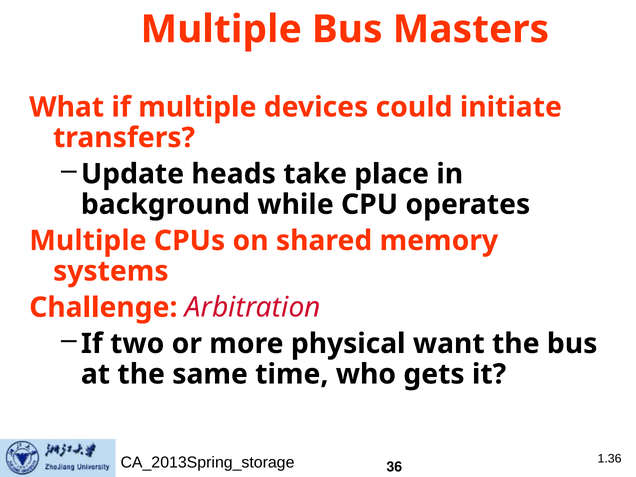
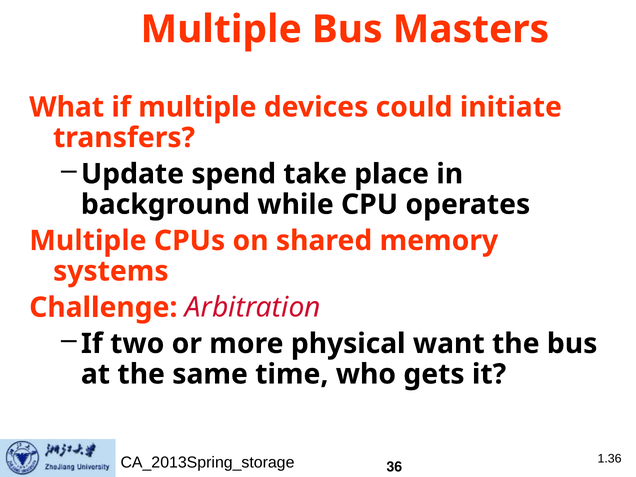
heads: heads -> spend
